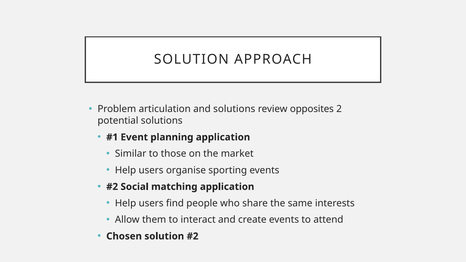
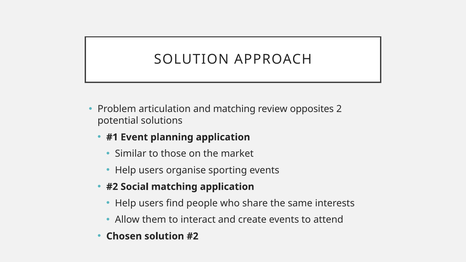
and solutions: solutions -> matching
